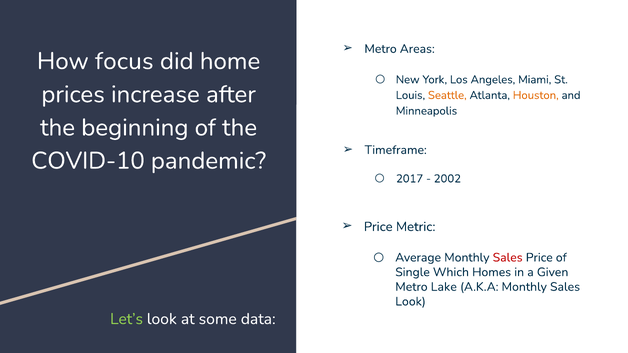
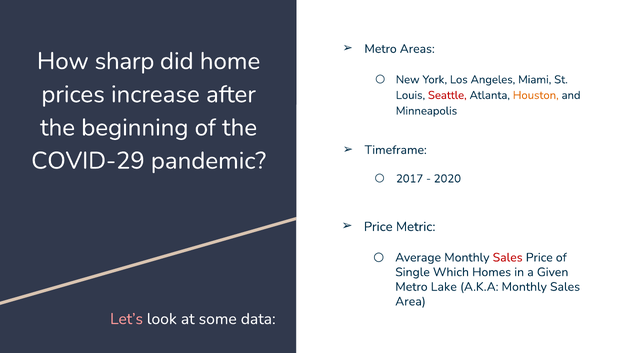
focus: focus -> sharp
Seattle colour: orange -> red
COVID-10: COVID-10 -> COVID-29
2002: 2002 -> 2020
Look at (411, 302): Look -> Area
Let’s colour: light green -> pink
